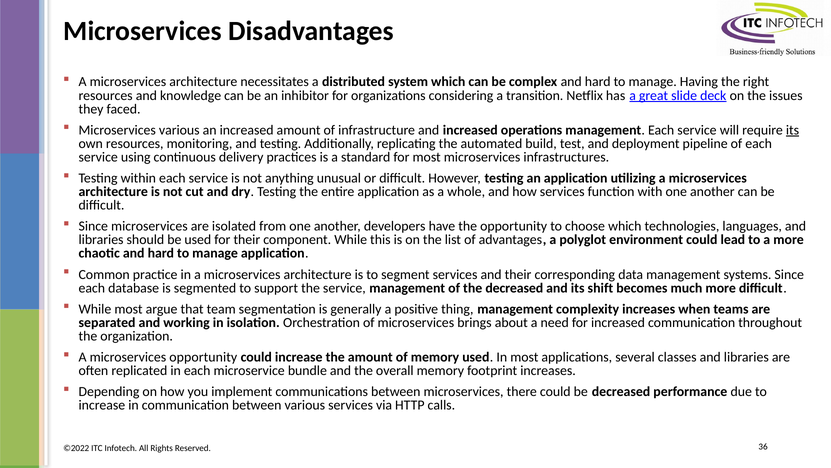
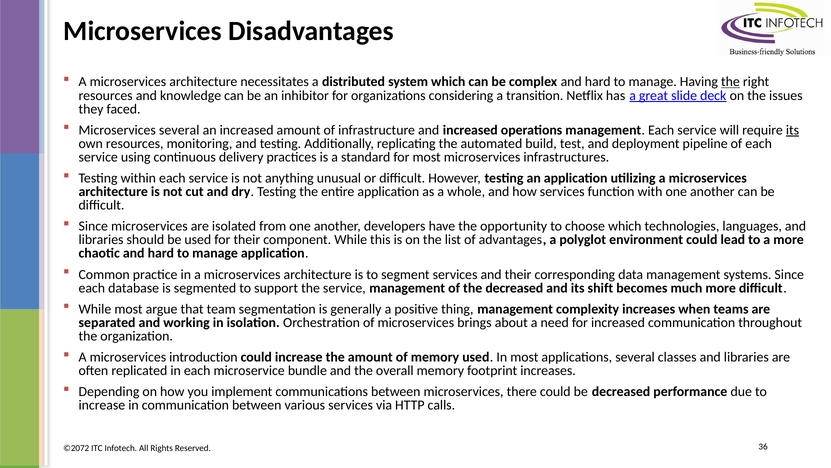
the at (730, 82) underline: none -> present
Microservices various: various -> several
microservices opportunity: opportunity -> introduction
©2022: ©2022 -> ©2072
